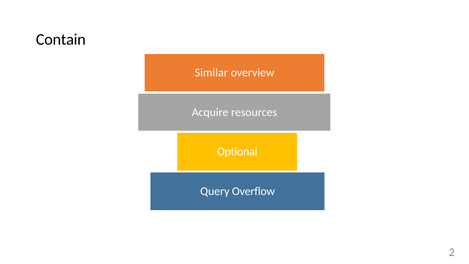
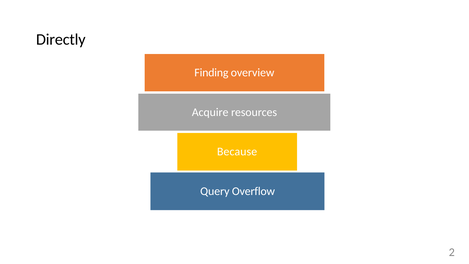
Contain: Contain -> Directly
Similar: Similar -> Finding
Optional: Optional -> Because
